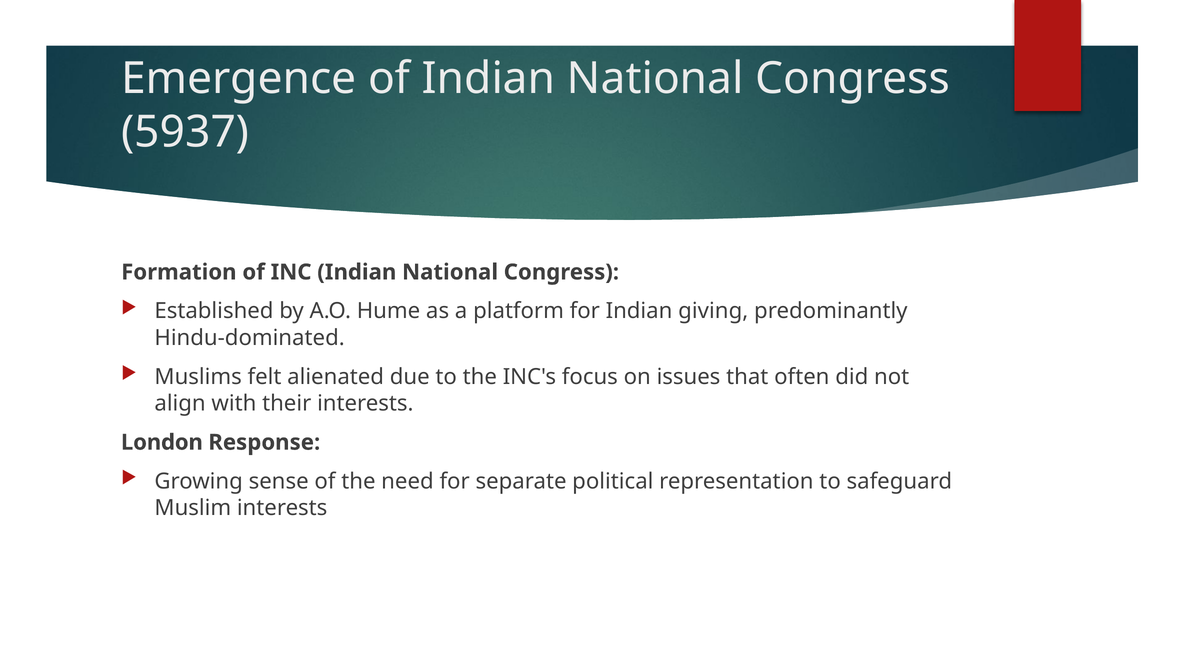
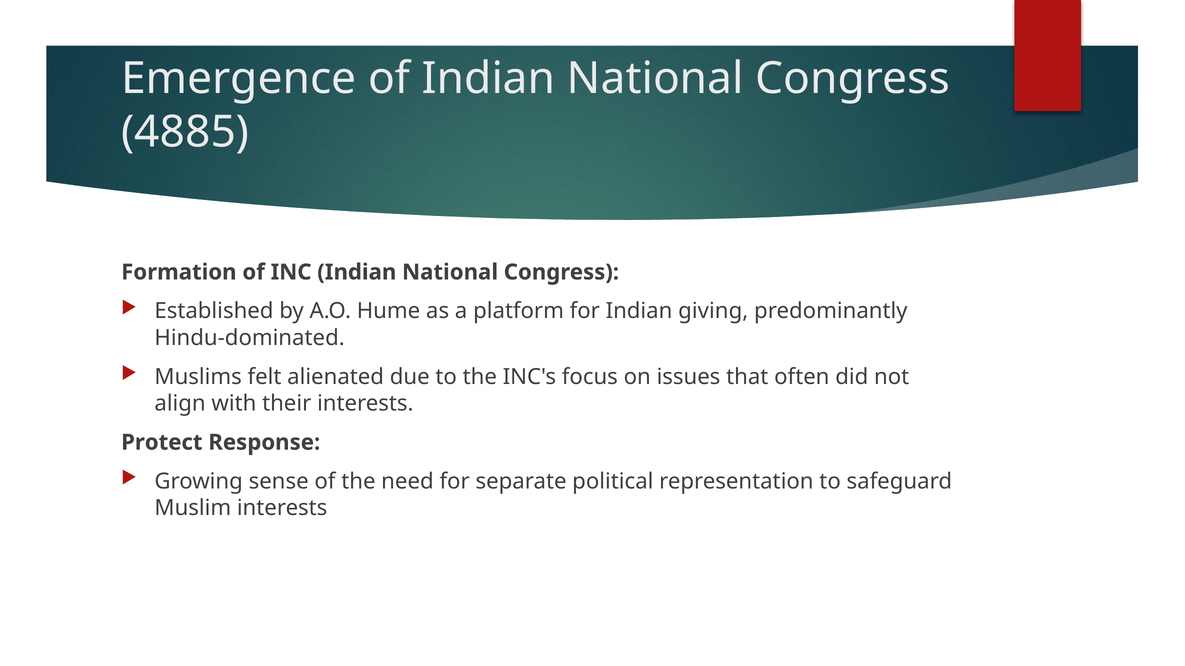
5937: 5937 -> 4885
London: London -> Protect
